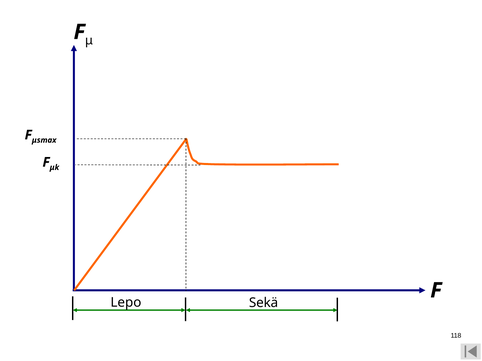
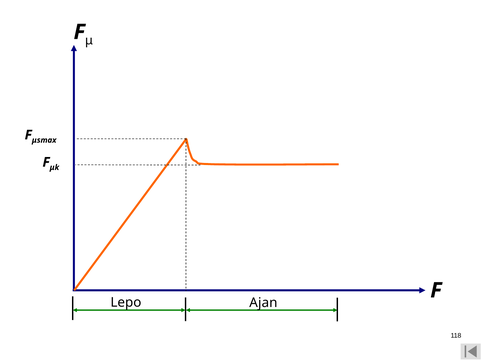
Sekä: Sekä -> Ajan
